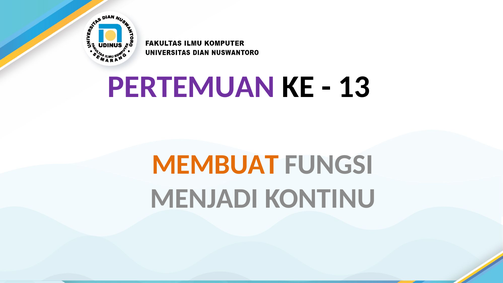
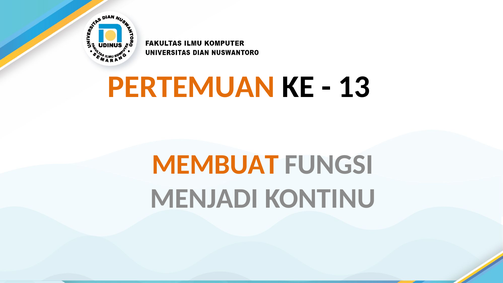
PERTEMUAN colour: purple -> orange
